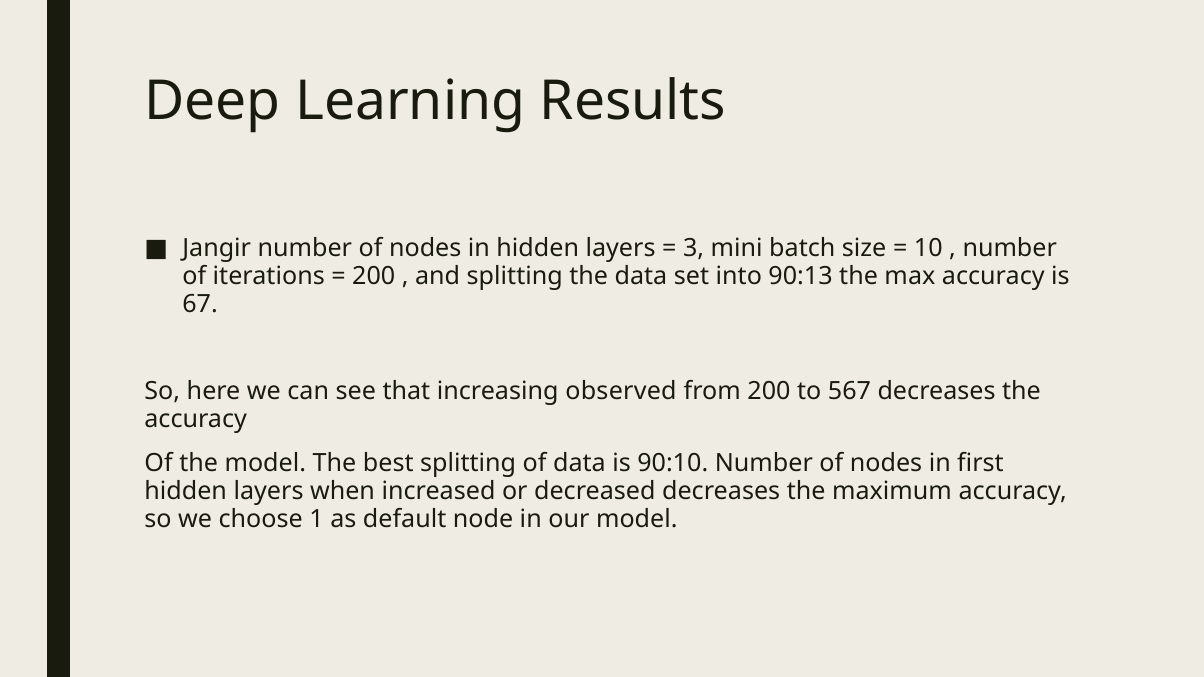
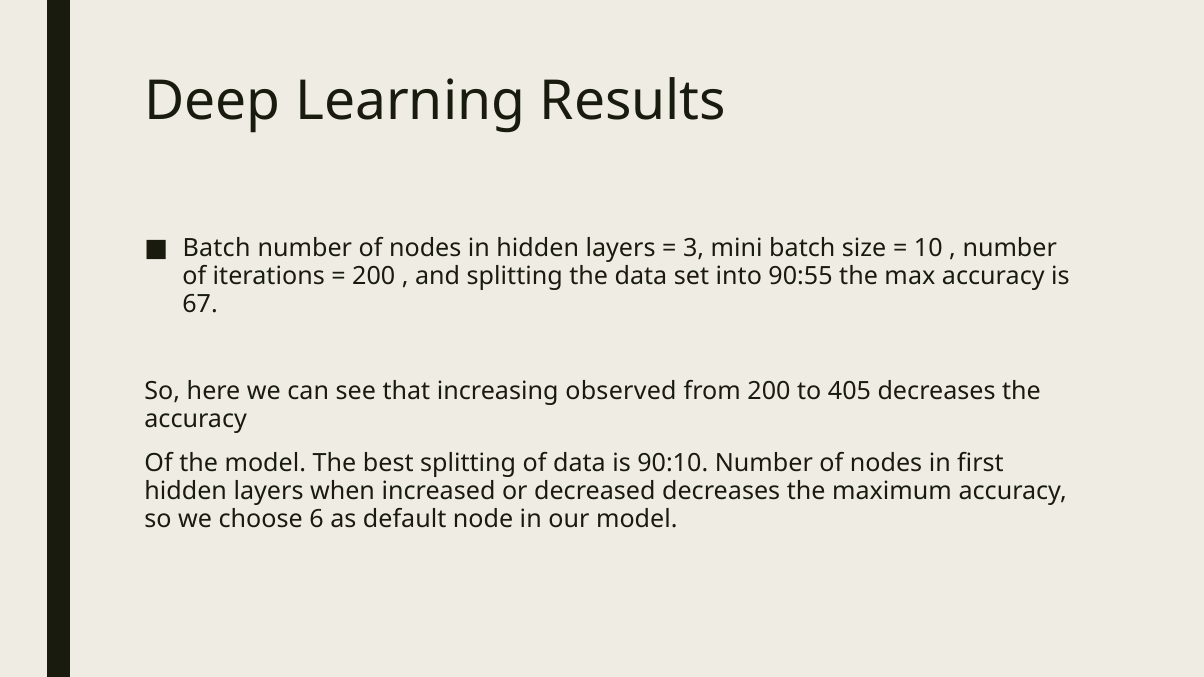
Jangir at (217, 248): Jangir -> Batch
90:13: 90:13 -> 90:55
567: 567 -> 405
1: 1 -> 6
